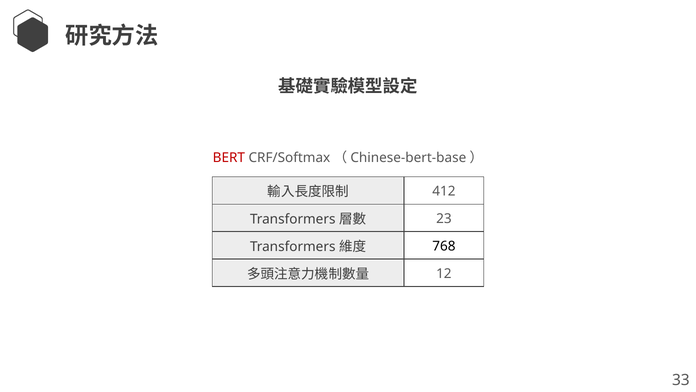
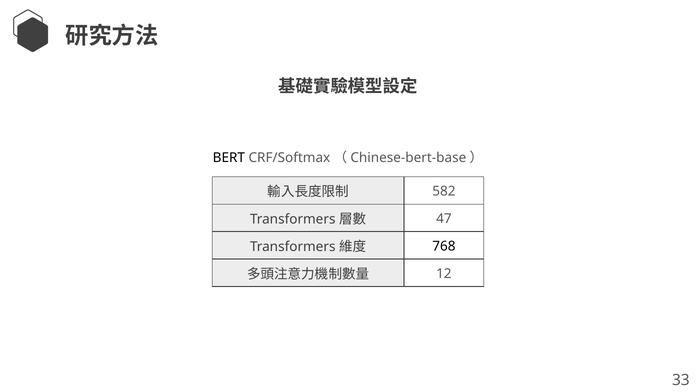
BERT colour: red -> black
412: 412 -> 582
23: 23 -> 47
